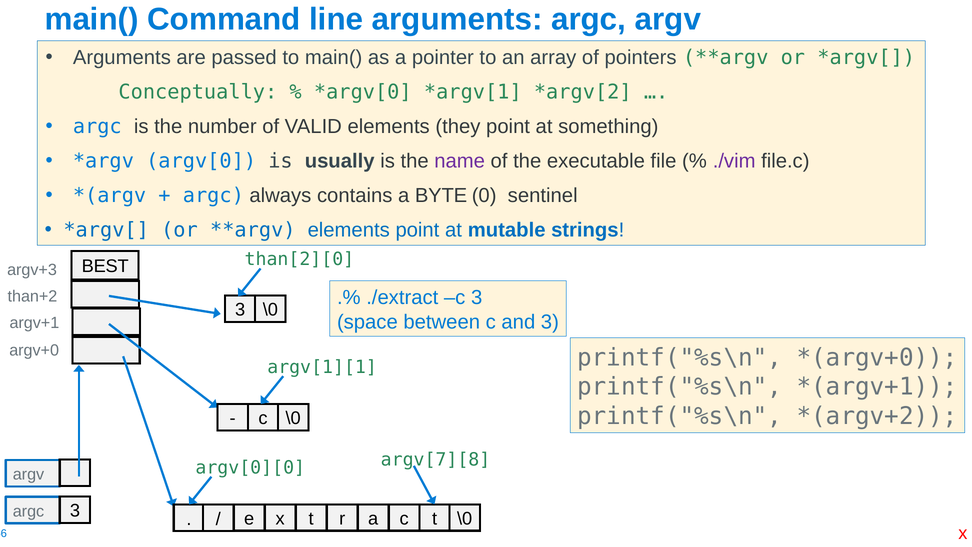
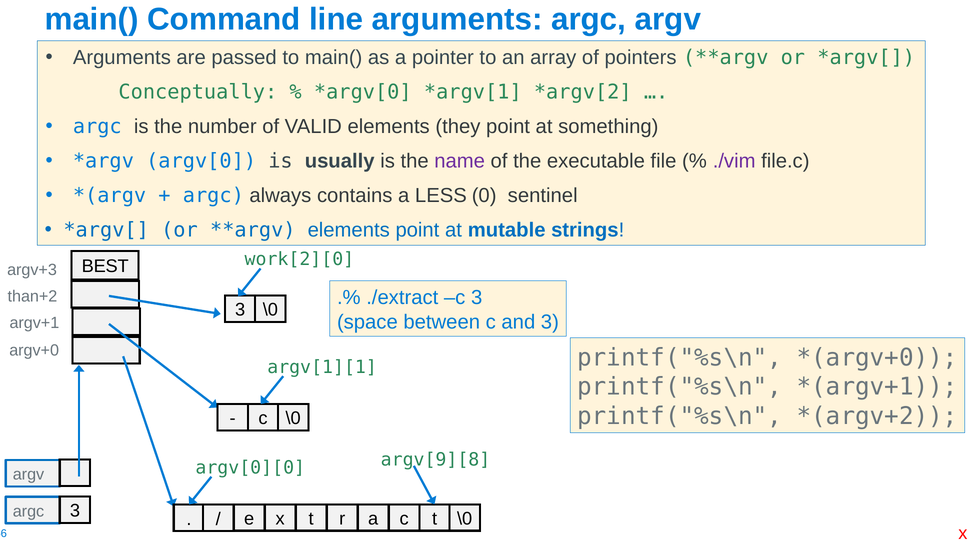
BYTE: BYTE -> LESS
than[2][0: than[2][0 -> work[2][0
argv[7][8: argv[7][8 -> argv[9][8
